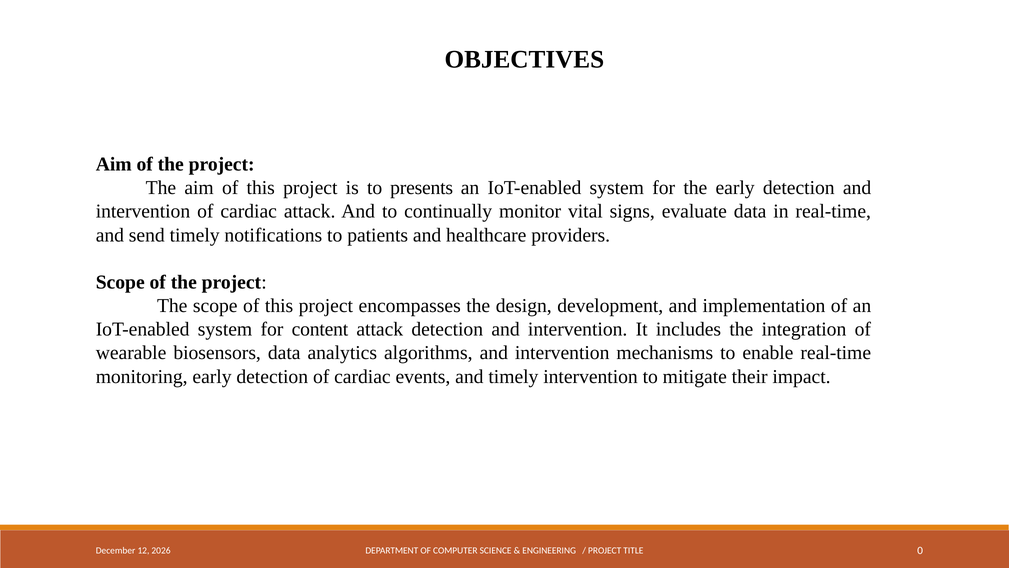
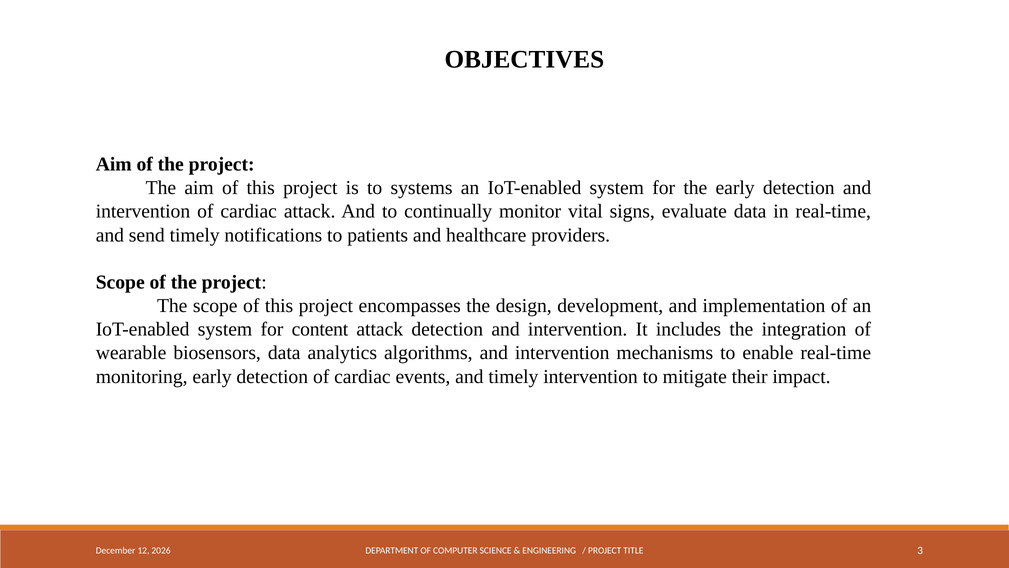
presents: presents -> systems
0: 0 -> 3
